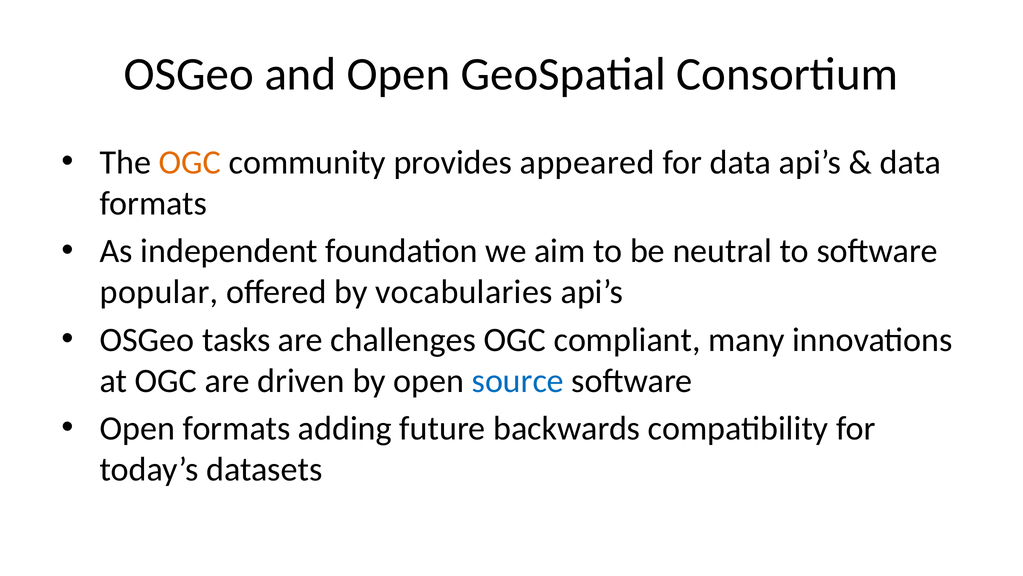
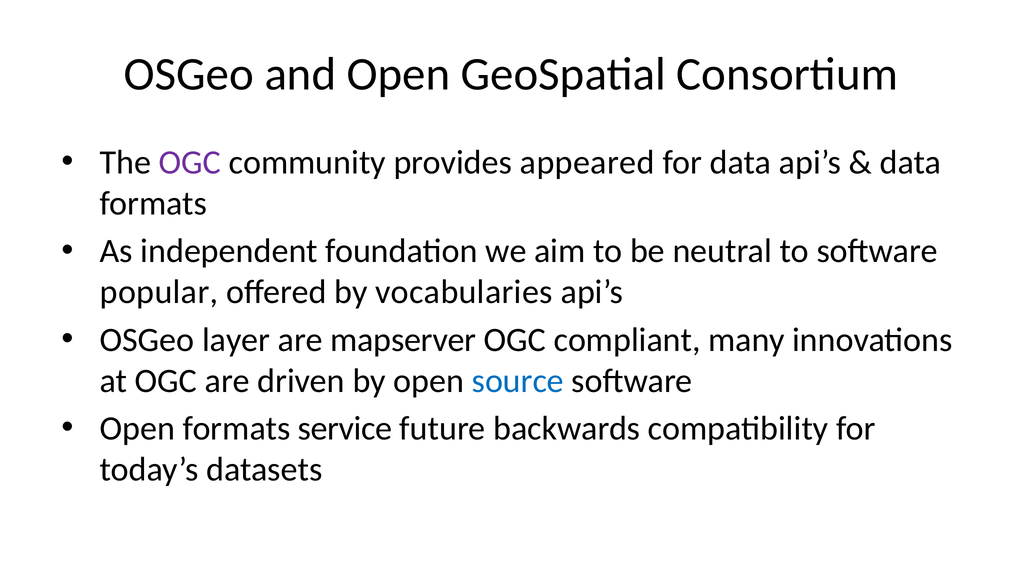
OGC at (190, 162) colour: orange -> purple
tasks: tasks -> layer
challenges: challenges -> mapserver
adding: adding -> service
